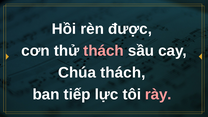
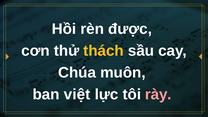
thách at (104, 51) colour: pink -> yellow
Chúa thách: thách -> muôn
tiếp: tiếp -> việt
